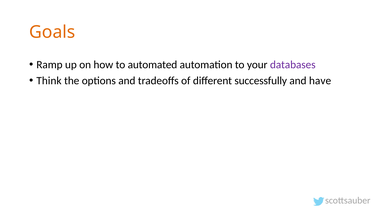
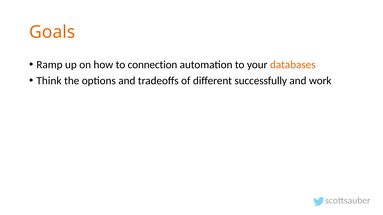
automated: automated -> connection
databases colour: purple -> orange
have: have -> work
